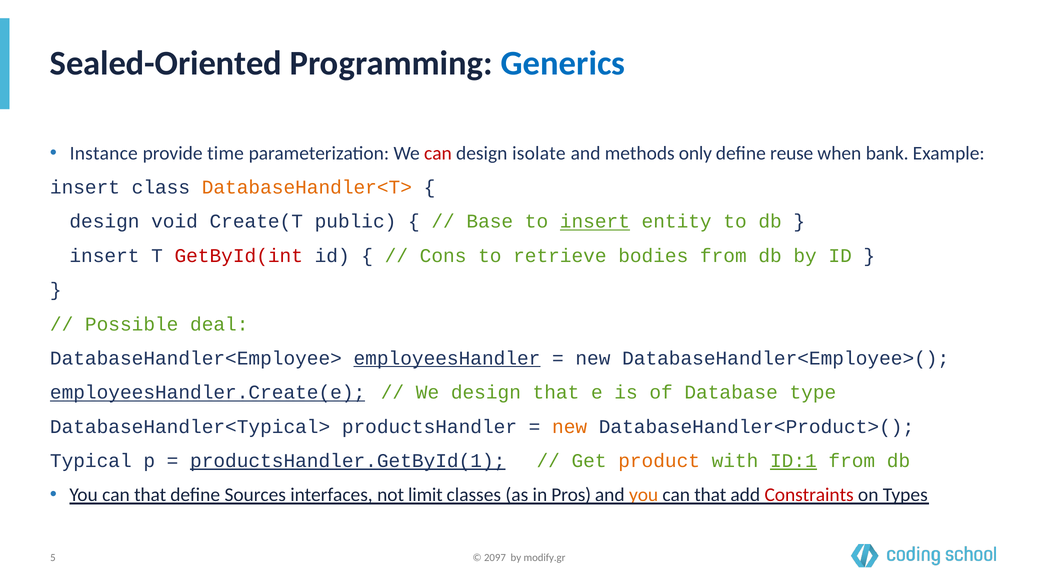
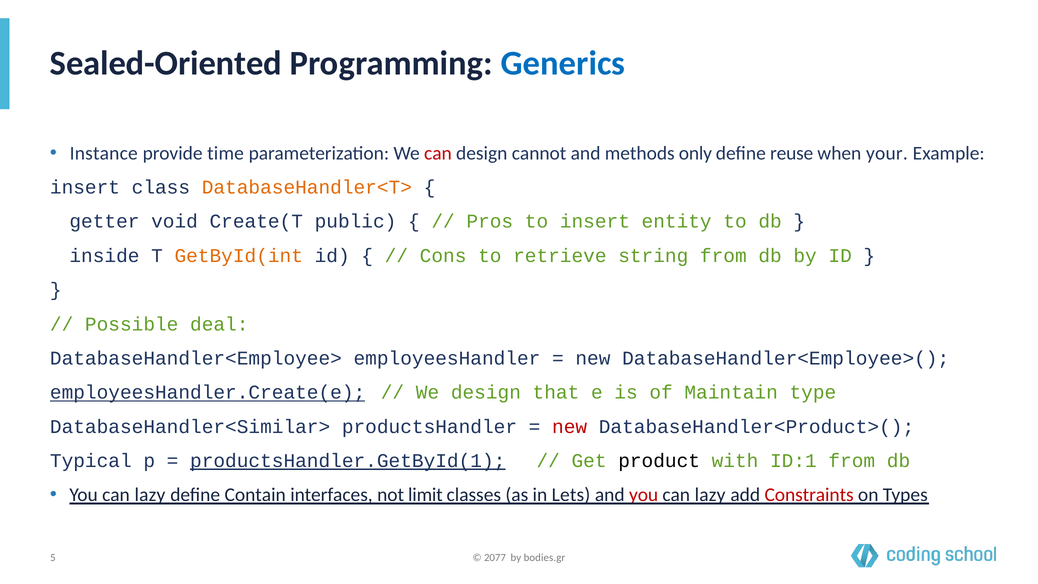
isolate: isolate -> cannot
bank: bank -> your
design at (104, 222): design -> getter
Base: Base -> Pros
insert at (595, 222) underline: present -> none
insert at (104, 256): insert -> inside
GetById(int colour: red -> orange
bodies: bodies -> string
employeesHandler underline: present -> none
Database: Database -> Maintain
DatabaseHandler<Typical>: DatabaseHandler<Typical> -> DatabaseHandler<Similar>
new at (570, 427) colour: orange -> red
product colour: orange -> black
ID:1 underline: present -> none
that at (150, 495): that -> lazy
Sources: Sources -> Contain
Pros: Pros -> Lets
you at (644, 495) colour: orange -> red
that at (710, 495): that -> lazy
2097: 2097 -> 2077
modify.gr: modify.gr -> bodies.gr
